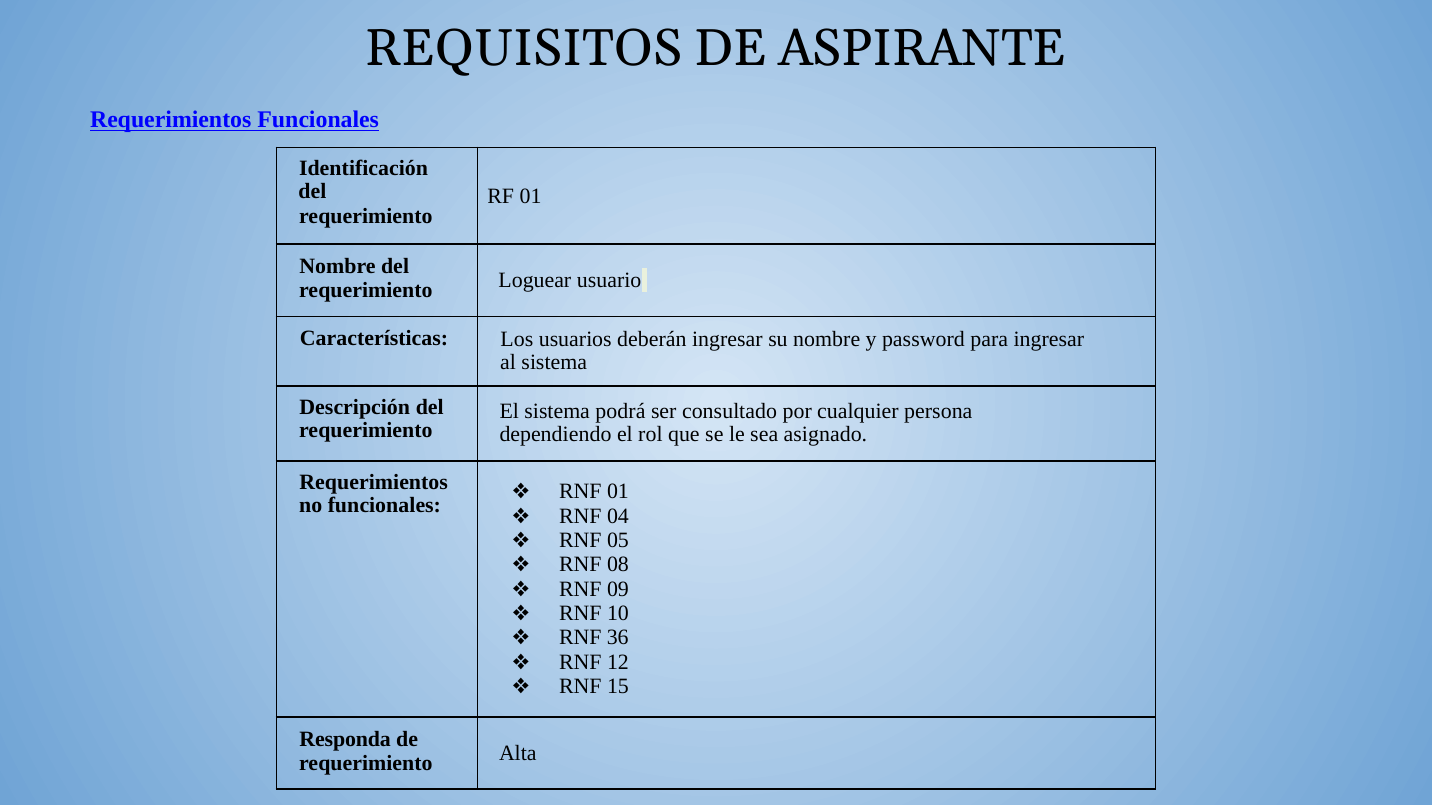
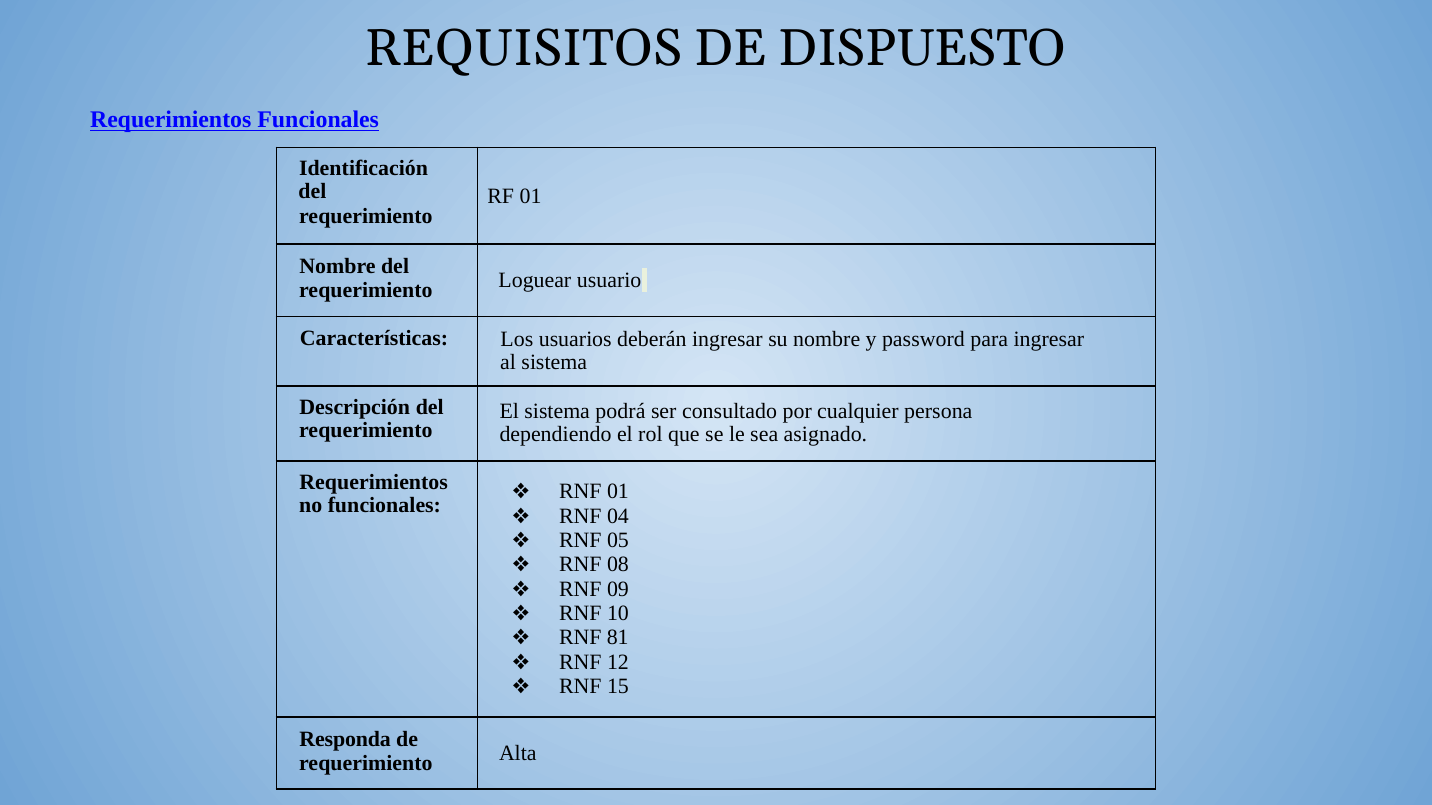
ASPIRANTE: ASPIRANTE -> DISPUESTO
36: 36 -> 81
